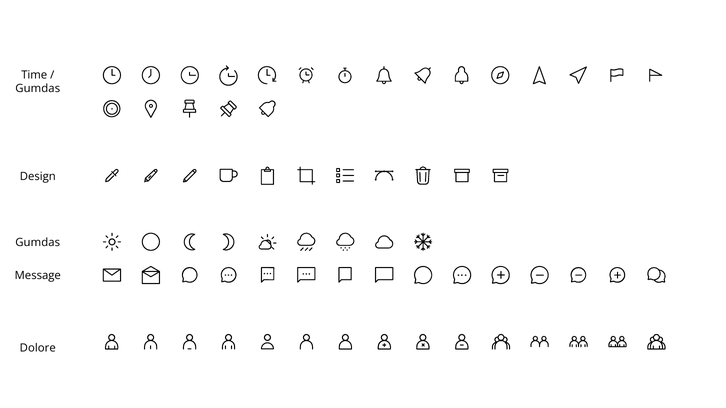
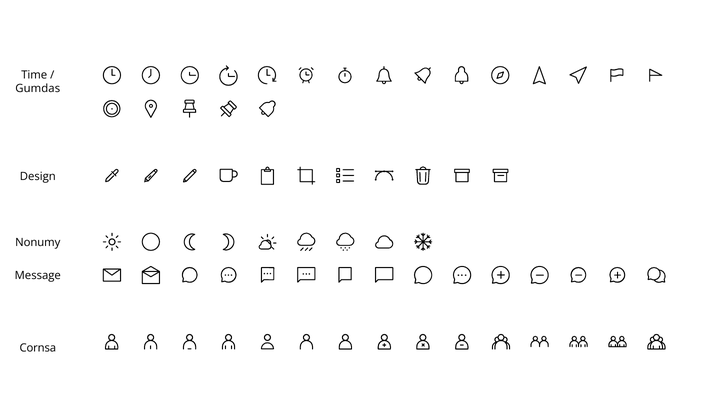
Gumdas at (38, 243): Gumdas -> Nonumy
Dolore: Dolore -> Cornsa
